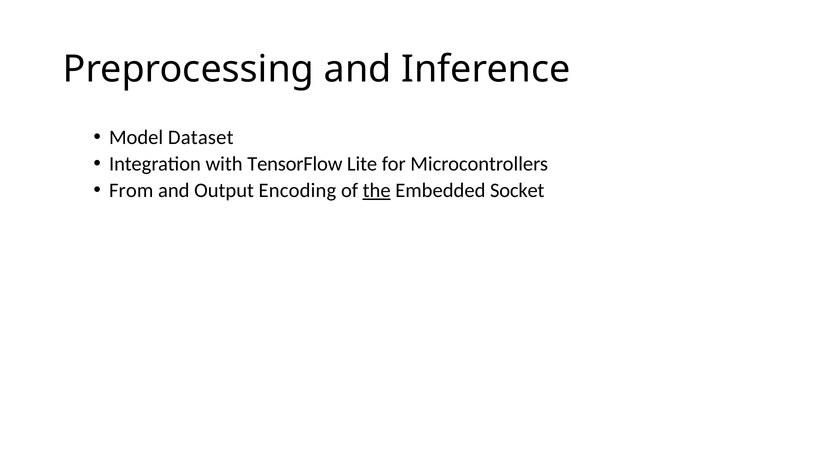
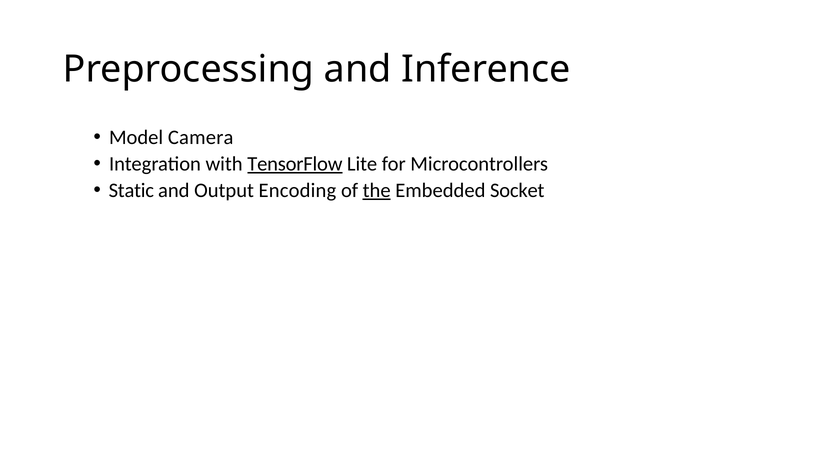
Dataset: Dataset -> Camera
TensorFlow underline: none -> present
From: From -> Static
